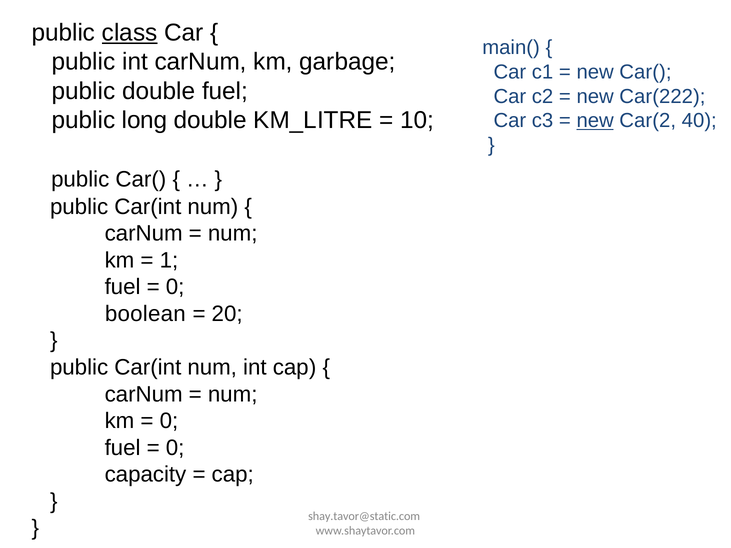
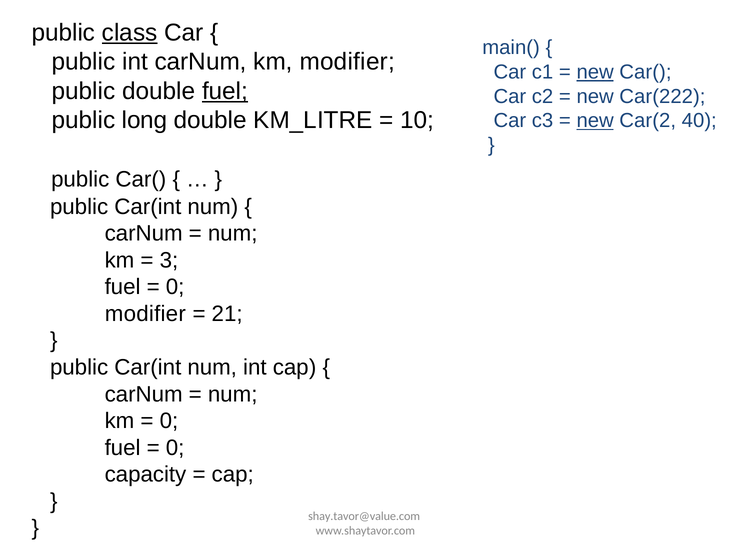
km garbage: garbage -> modifier
new at (595, 72) underline: none -> present
fuel at (225, 91) underline: none -> present
1: 1 -> 3
boolean at (145, 314): boolean -> modifier
20: 20 -> 21
shay.tavor@static.com: shay.tavor@static.com -> shay.tavor@value.com
